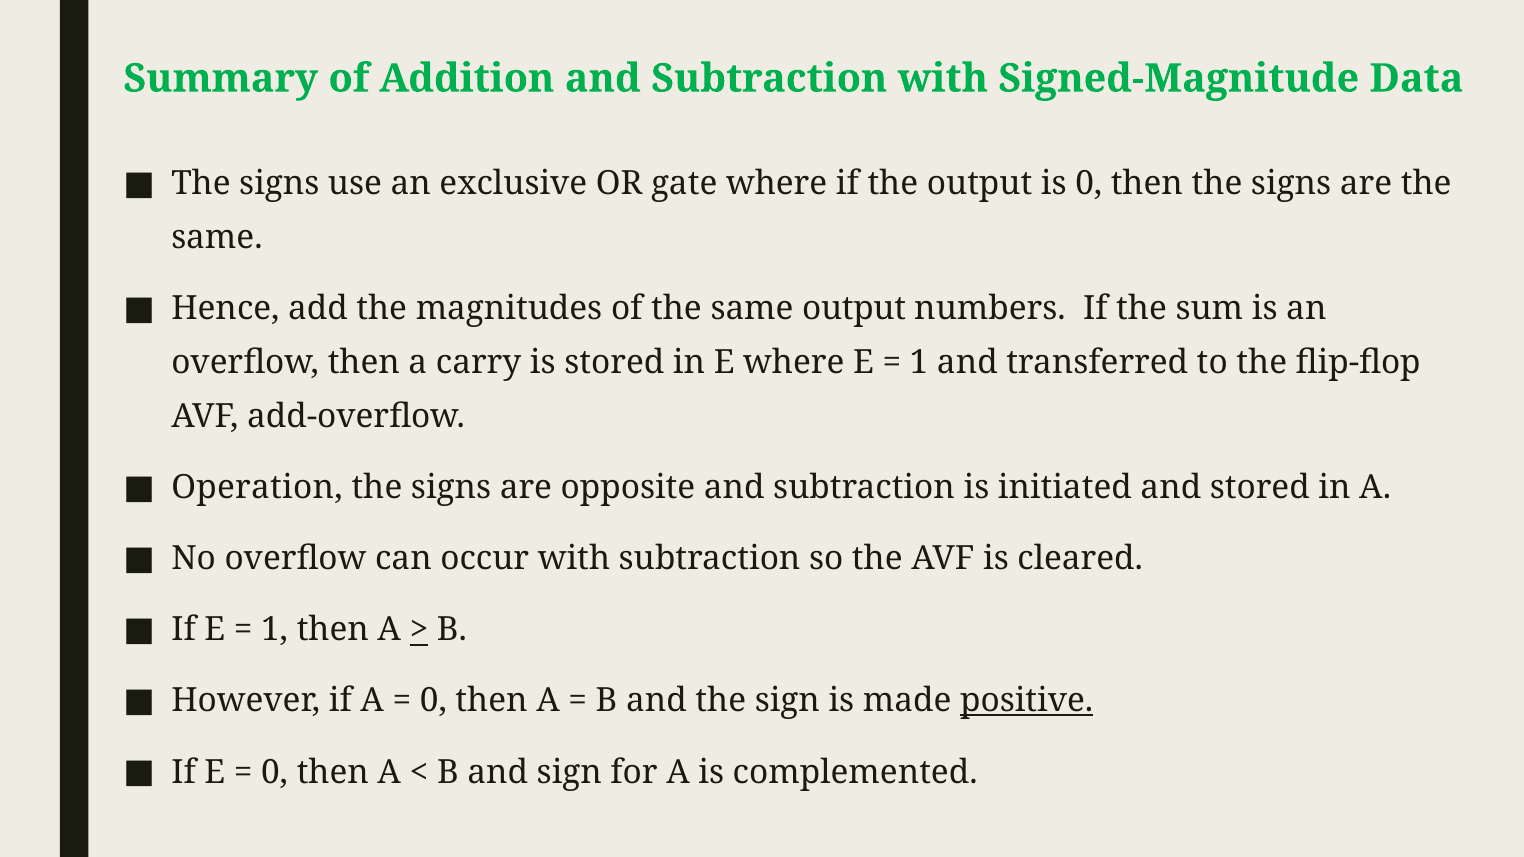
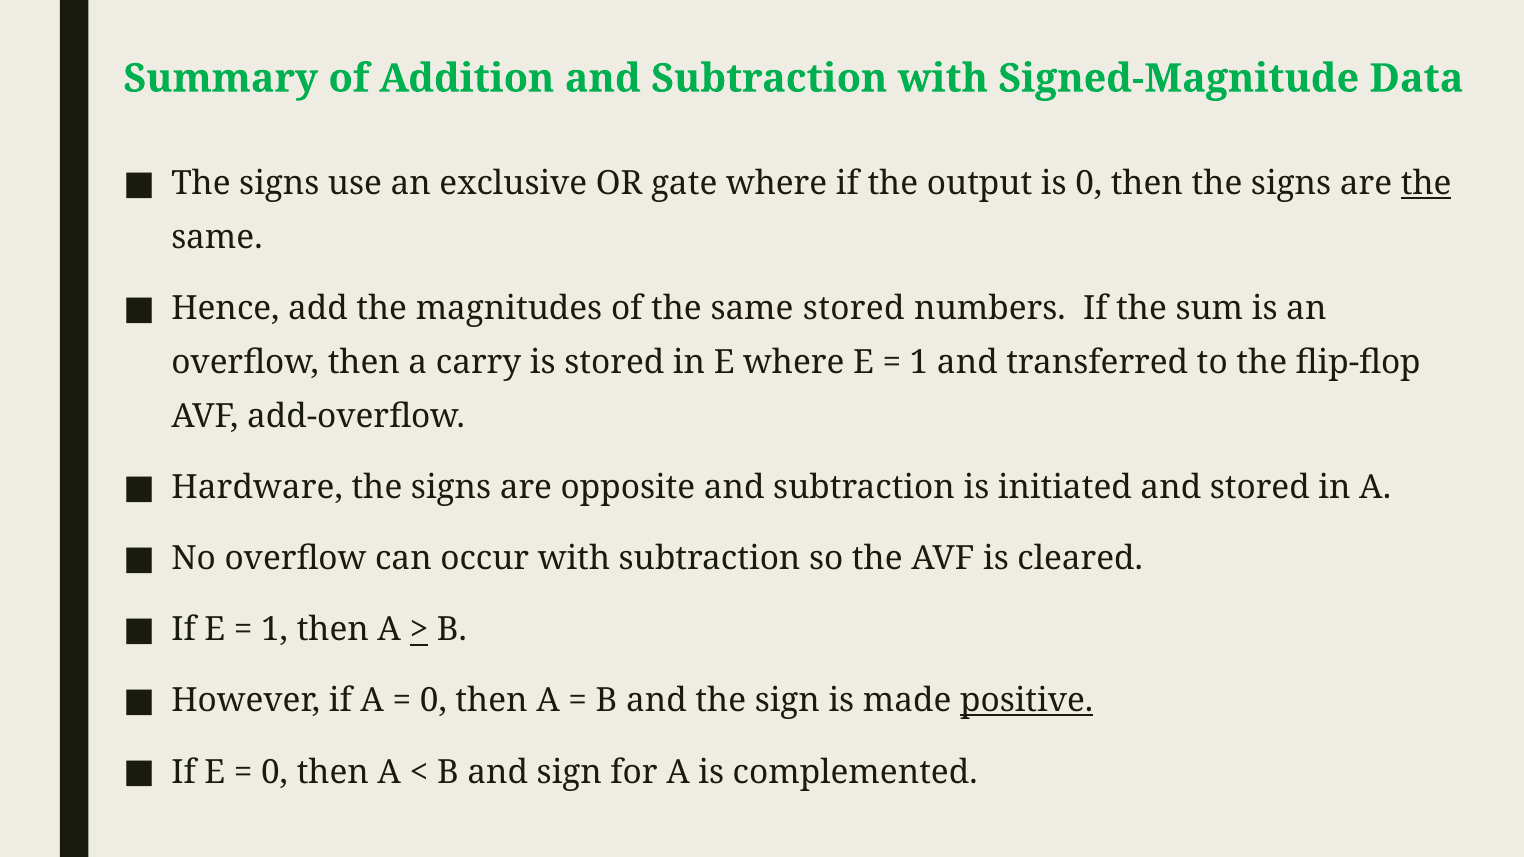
the at (1426, 184) underline: none -> present
same output: output -> stored
Operation: Operation -> Hardware
